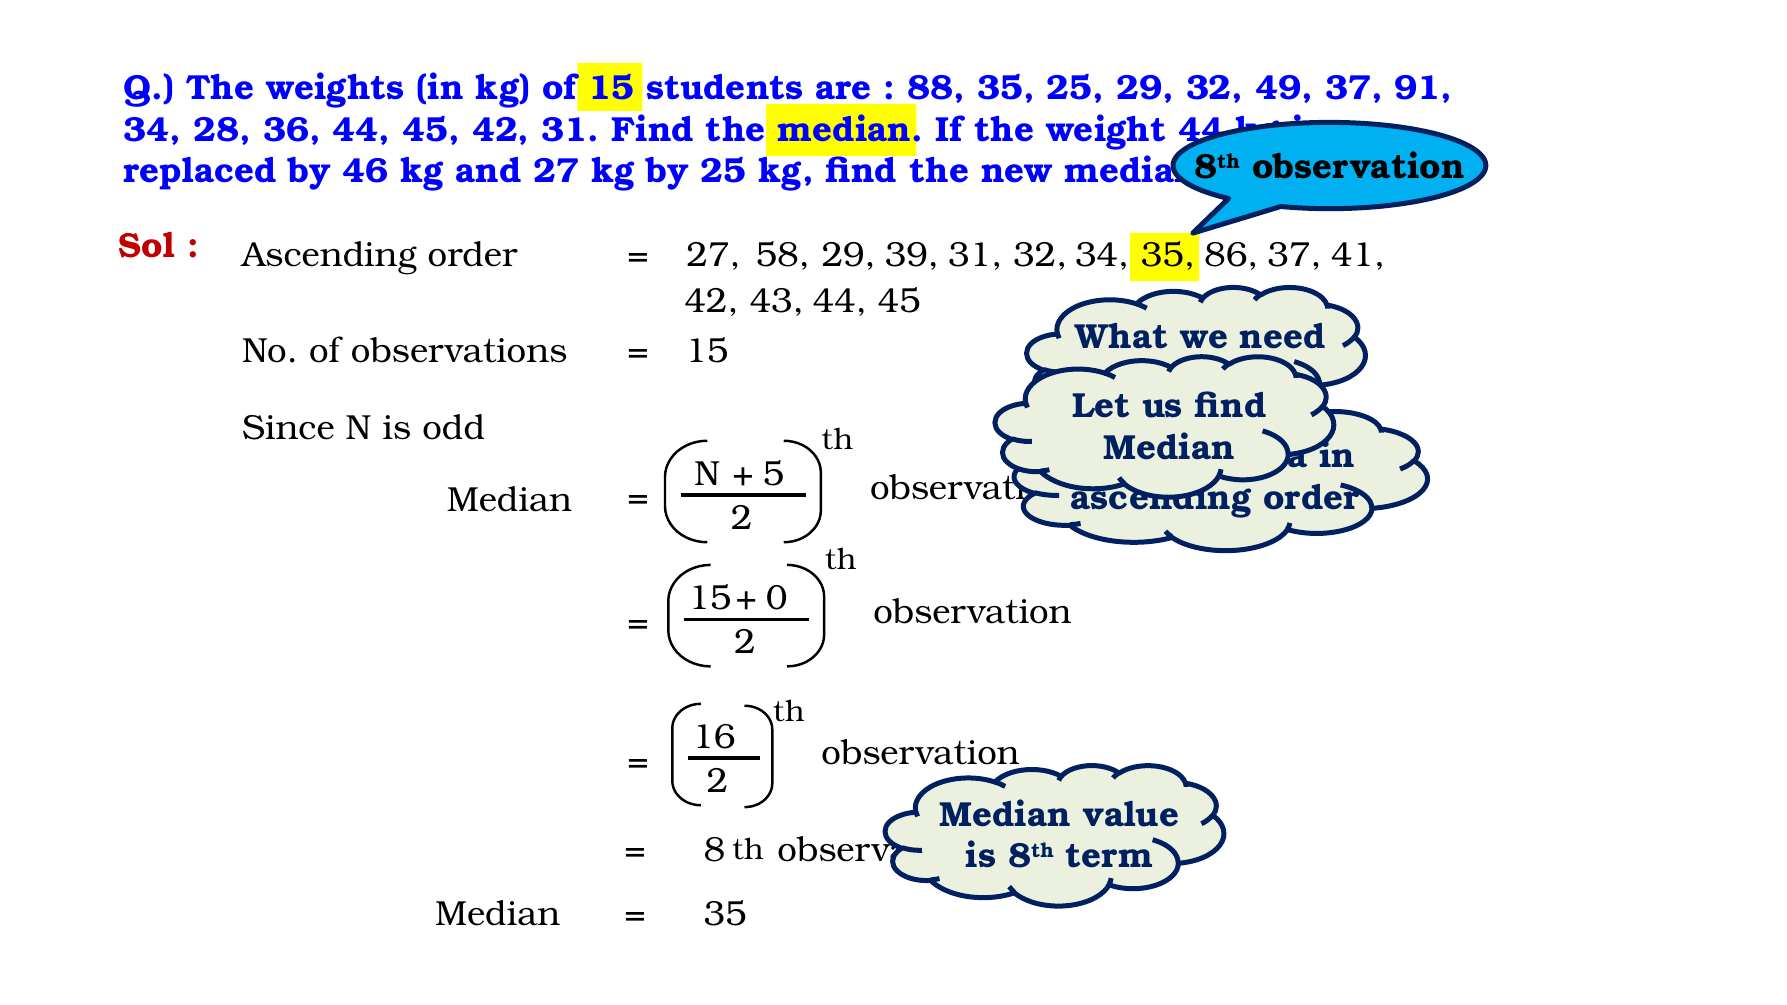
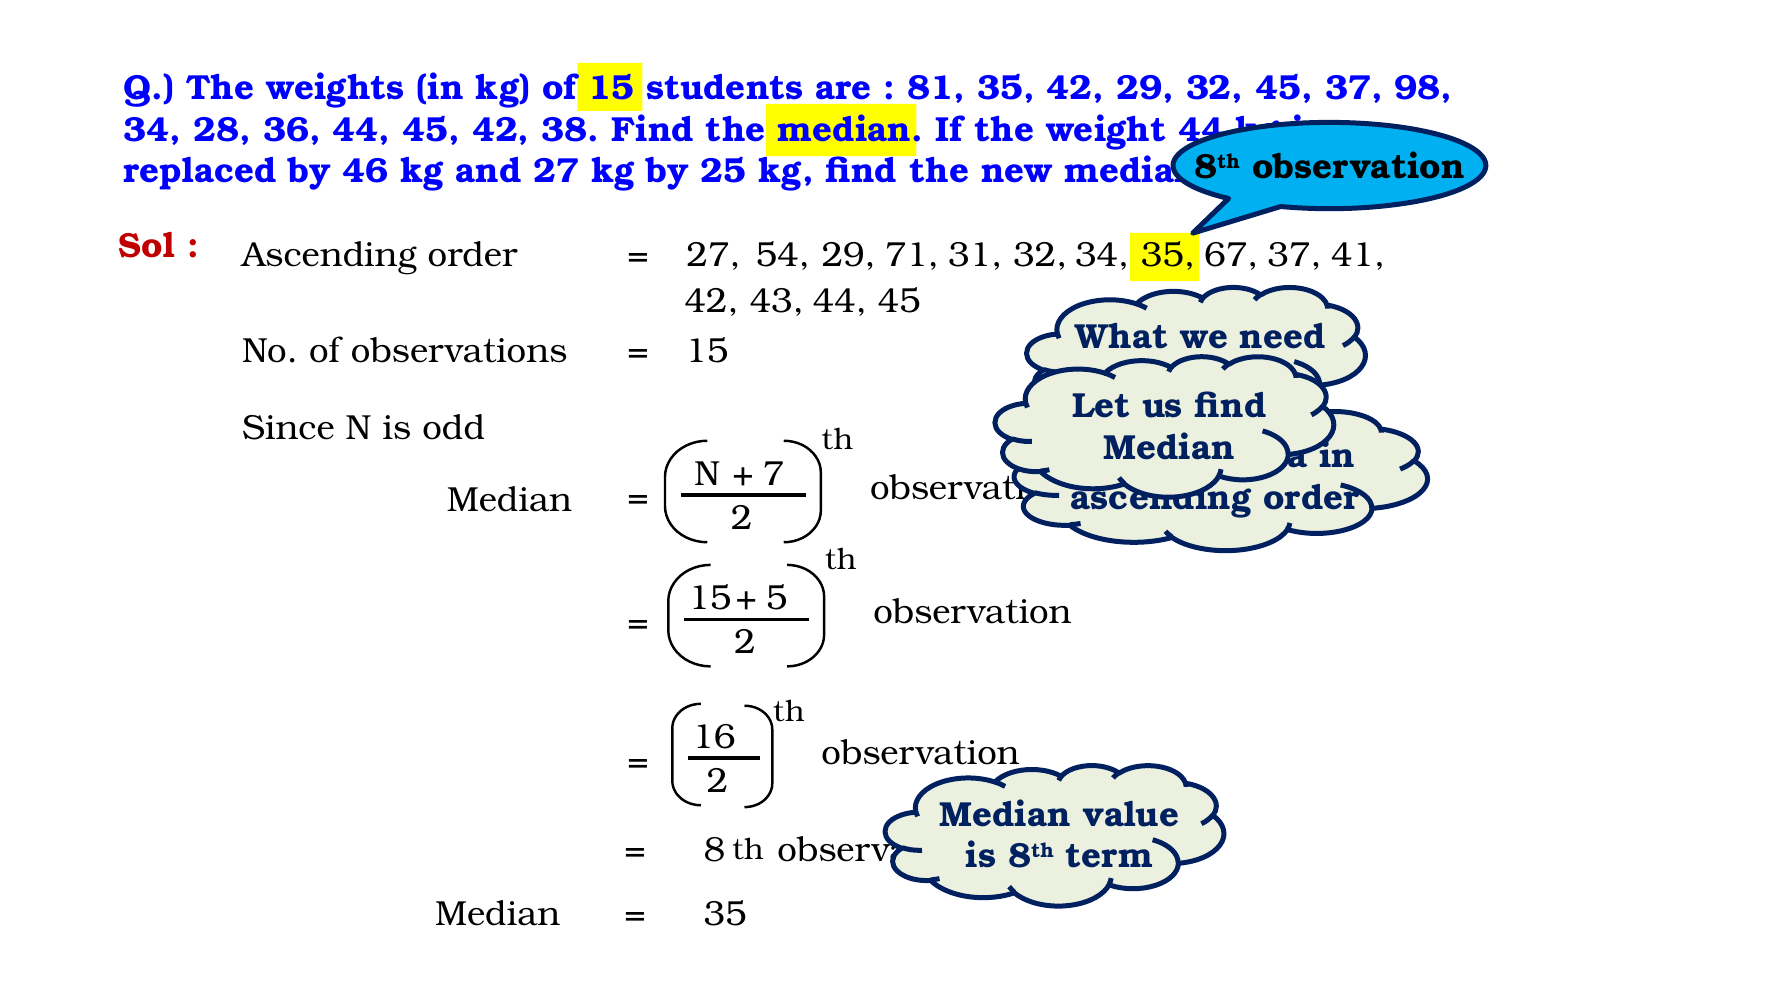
88: 88 -> 81
35 25: 25 -> 42
32 49: 49 -> 45
91: 91 -> 98
42 31: 31 -> 38
58: 58 -> 54
39: 39 -> 71
86: 86 -> 67
5: 5 -> 7
0: 0 -> 5
